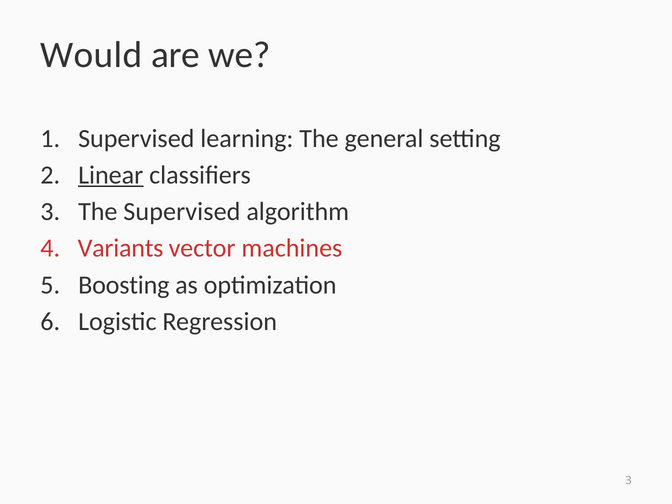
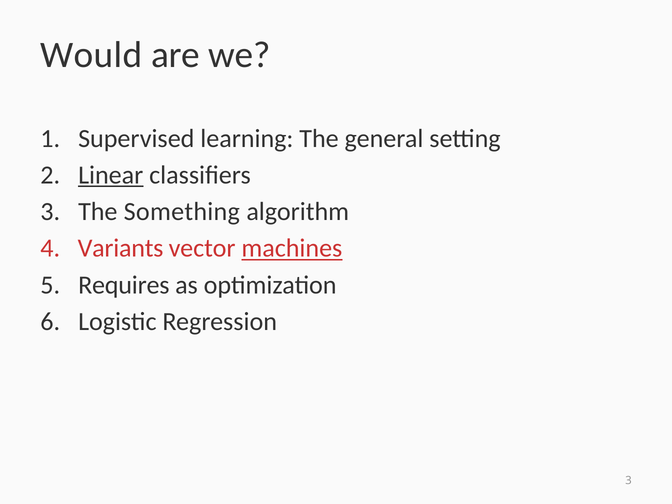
The Supervised: Supervised -> Something
machines underline: none -> present
Boosting: Boosting -> Requires
